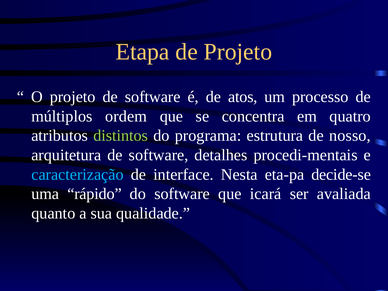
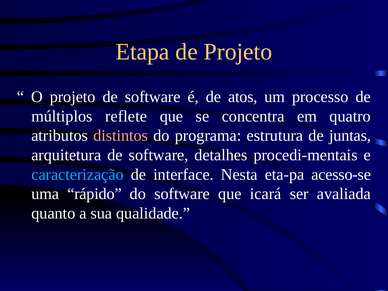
ordem: ordem -> reflete
distintos colour: light green -> pink
nosso: nosso -> juntas
decide-se: decide-se -> acesso-se
